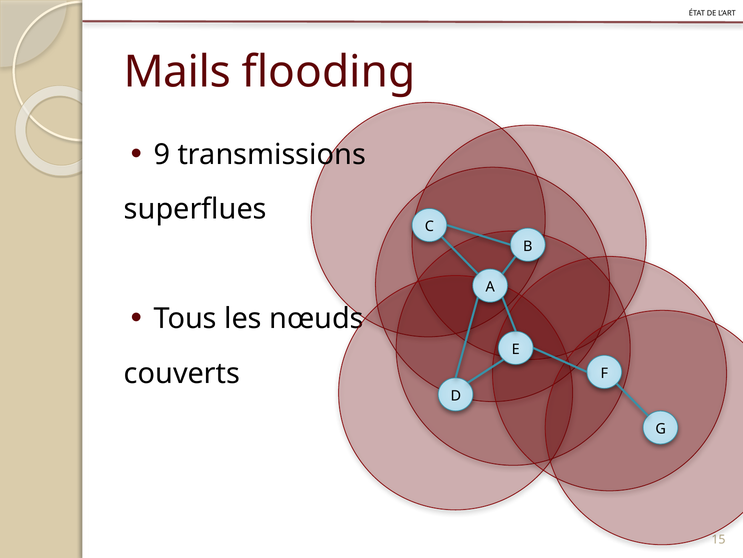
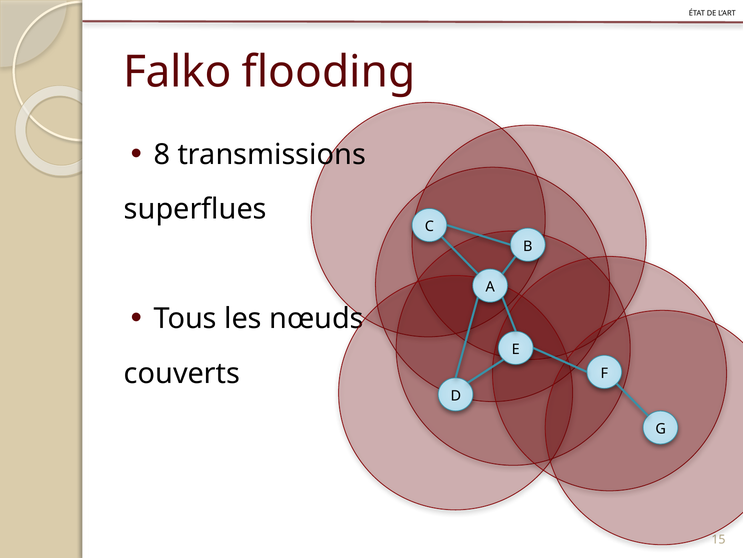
Mails: Mails -> Falko
9: 9 -> 8
